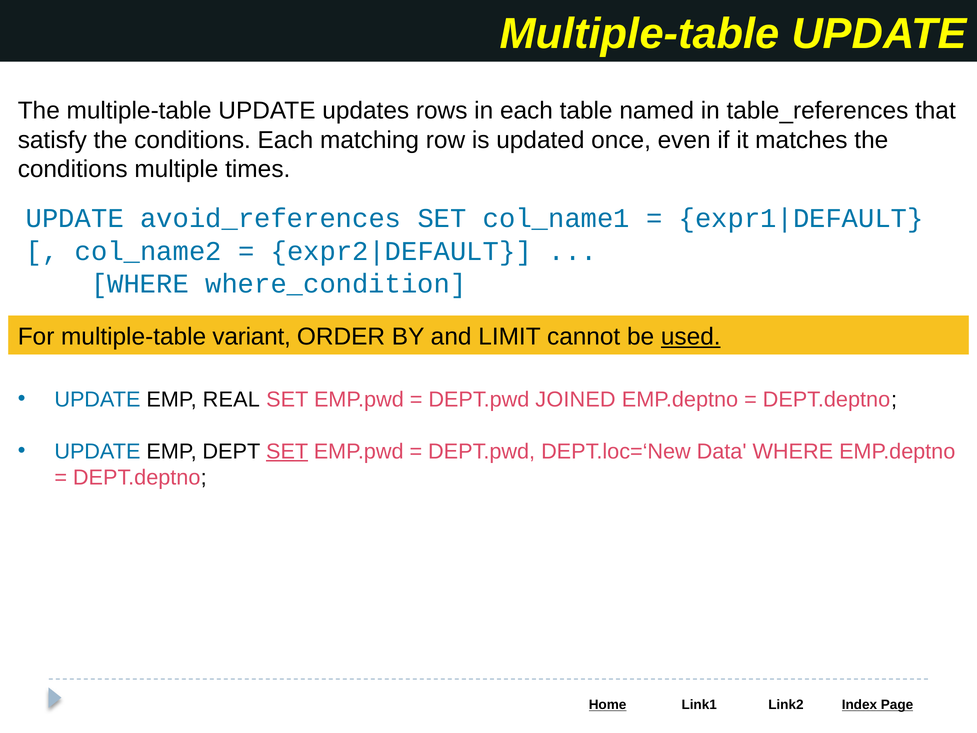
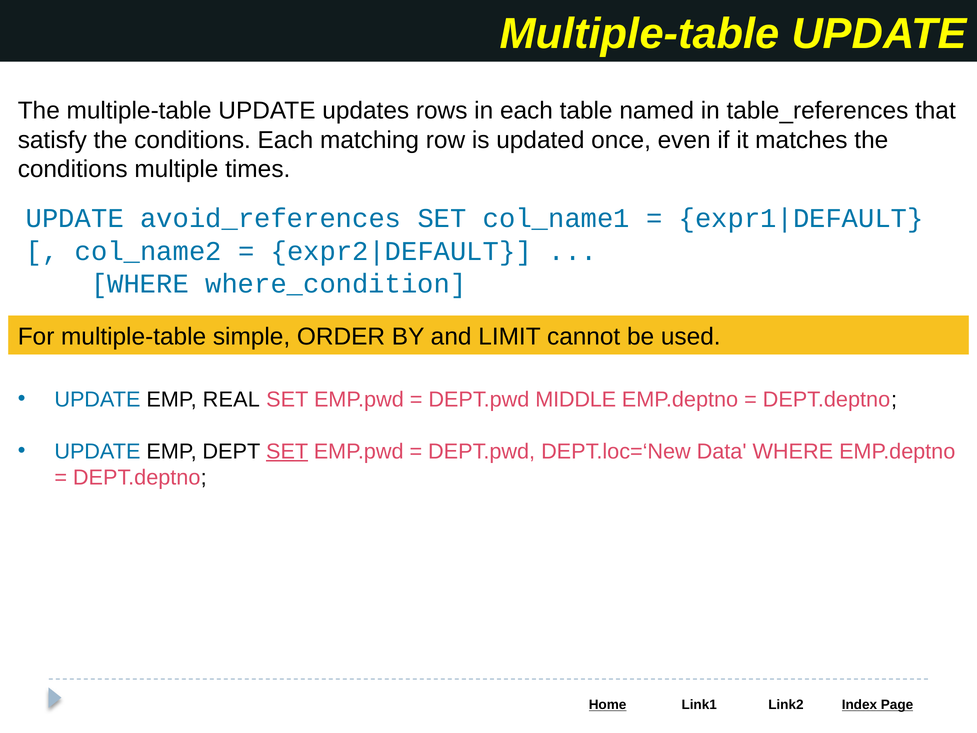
variant: variant -> simple
used underline: present -> none
JOINED: JOINED -> MIDDLE
